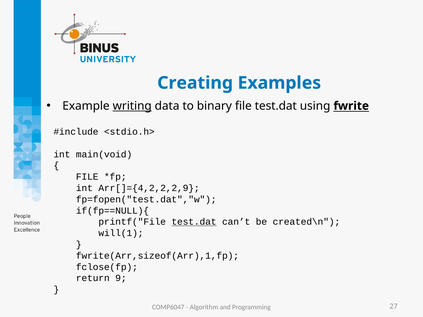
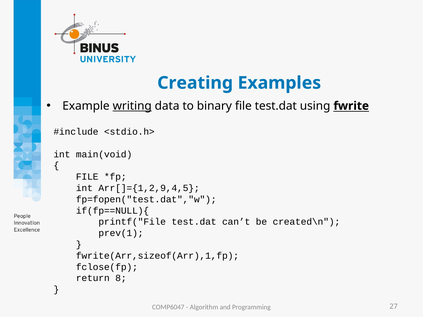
Arr[]={4,2,2,2,9: Arr[]={4,2,2,2,9 -> Arr[]={1,2,9,4,5
test.dat at (194, 222) underline: present -> none
will(1: will(1 -> prev(1
9: 9 -> 8
